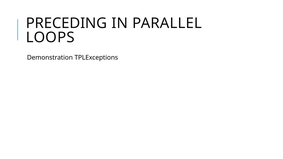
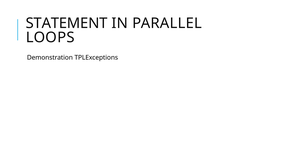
PRECEDING: PRECEDING -> STATEMENT
